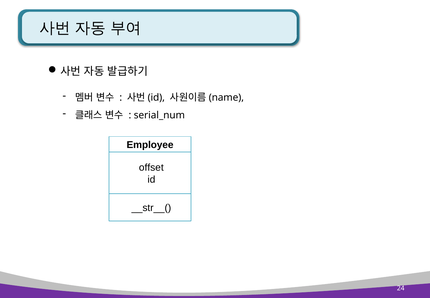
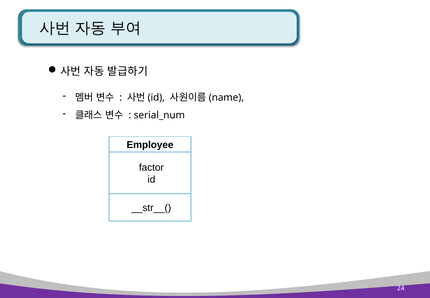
offset: offset -> factor
